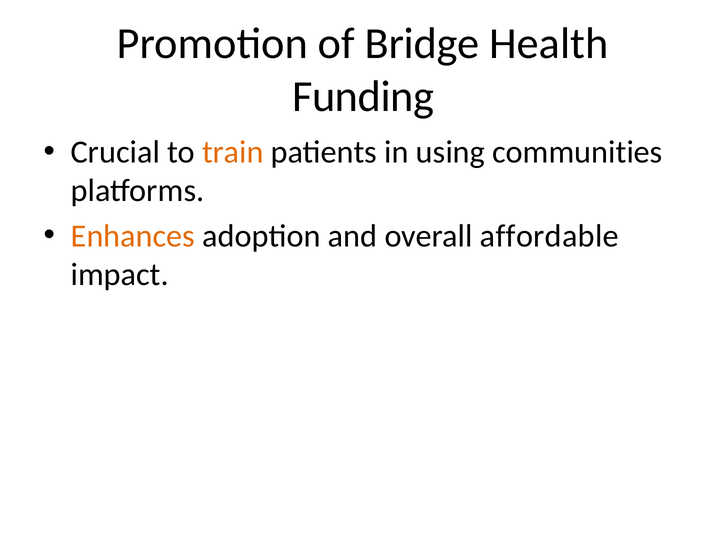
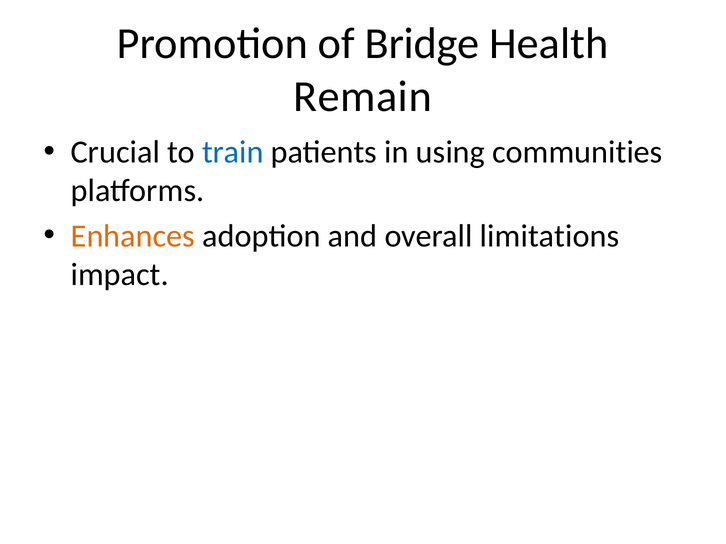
Funding: Funding -> Remain
train colour: orange -> blue
affordable: affordable -> limitations
